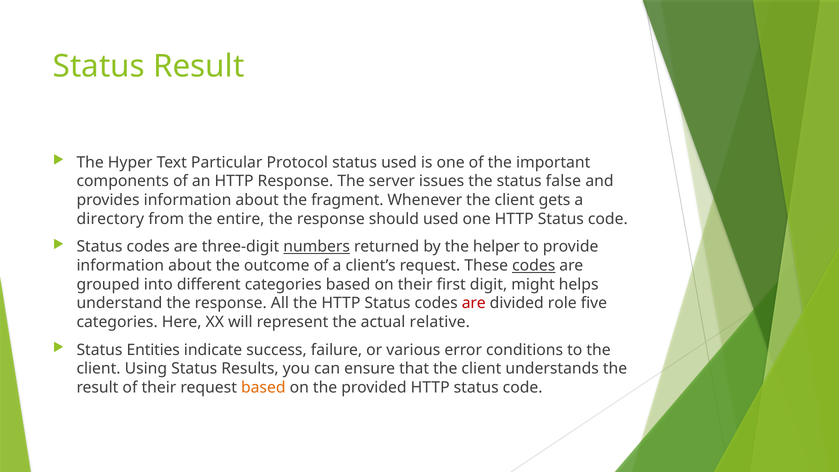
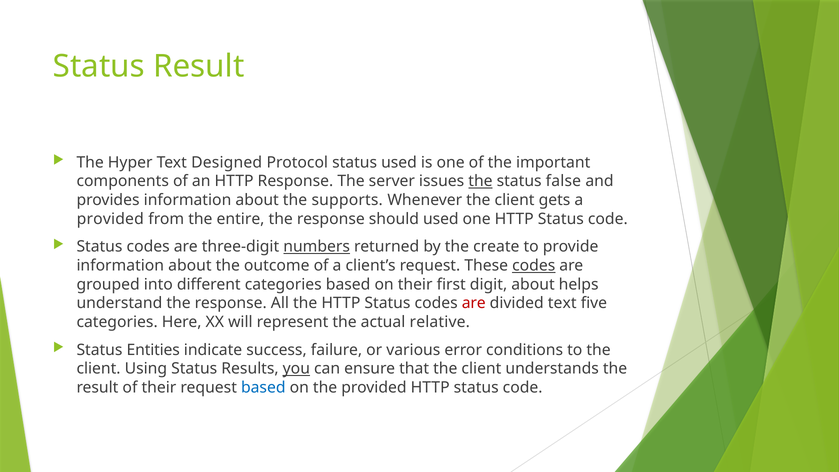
Particular: Particular -> Designed
the at (480, 181) underline: none -> present
fragment: fragment -> supports
directory at (110, 219): directory -> provided
helper: helper -> create
digit might: might -> about
divided role: role -> text
you underline: none -> present
based at (263, 388) colour: orange -> blue
